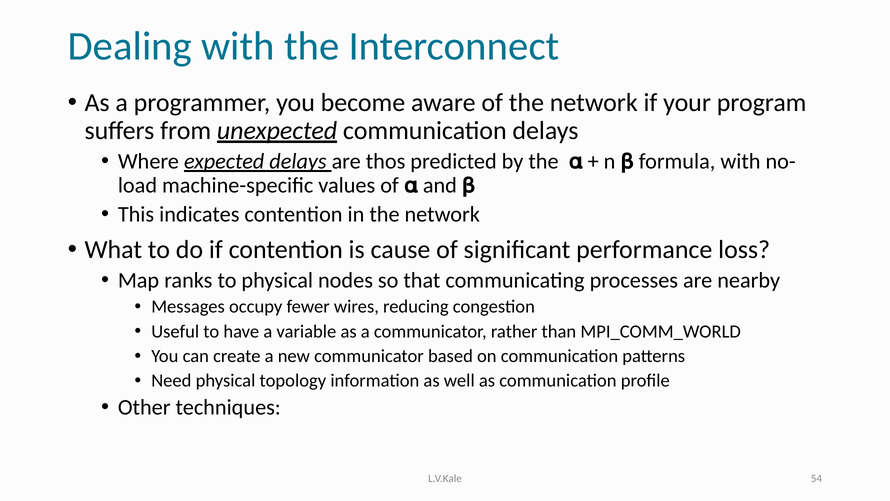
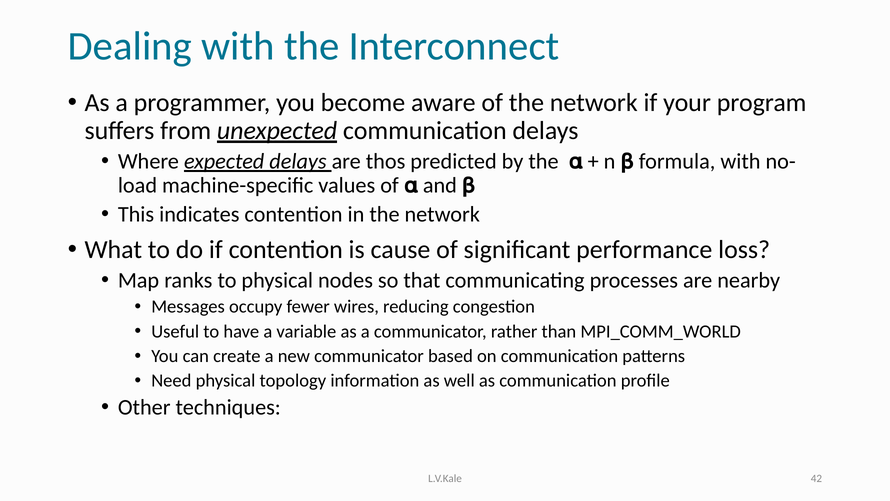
54: 54 -> 42
